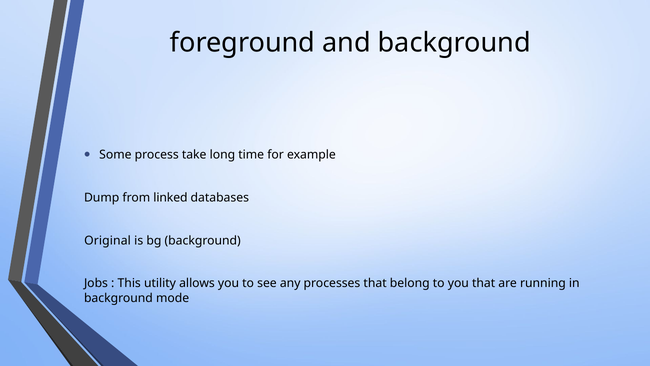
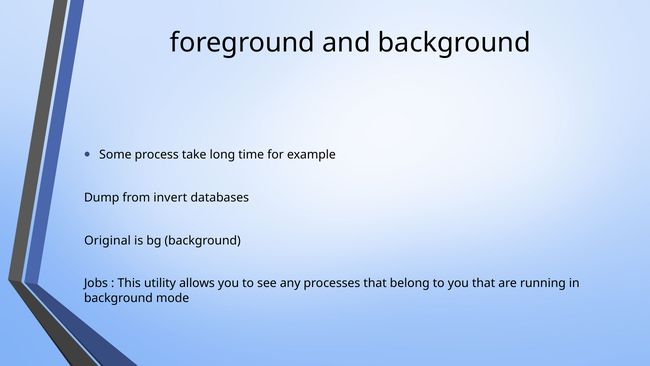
linked: linked -> invert
